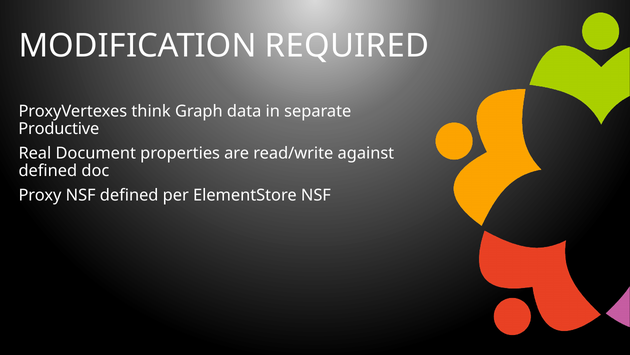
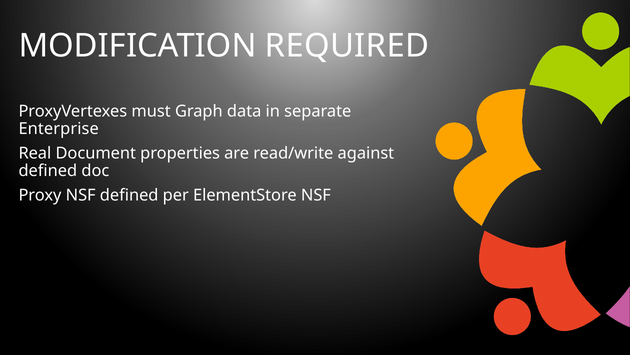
think: think -> must
Productive: Productive -> Enterprise
